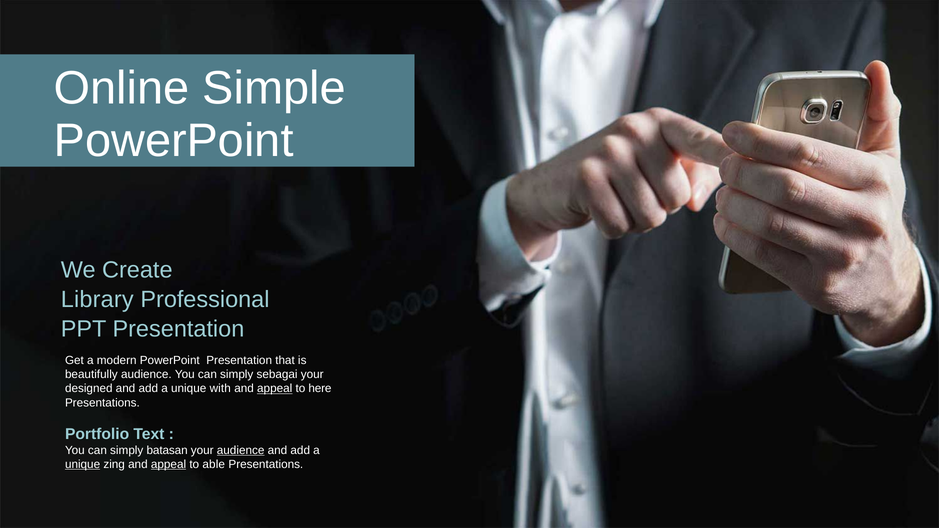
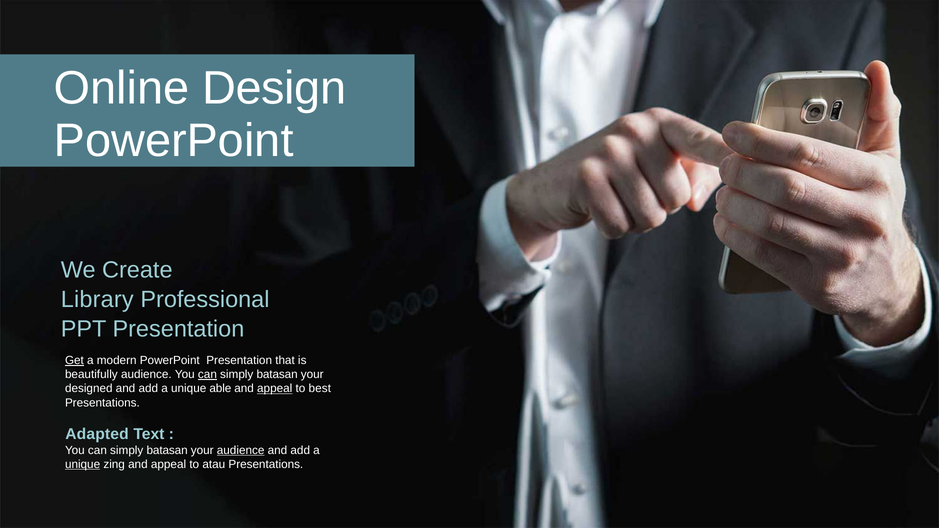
Simple: Simple -> Design
Get underline: none -> present
can at (207, 375) underline: none -> present
sebagai at (277, 375): sebagai -> batasan
with: with -> able
here: here -> best
Portfolio: Portfolio -> Adapted
appeal at (169, 465) underline: present -> none
able: able -> atau
